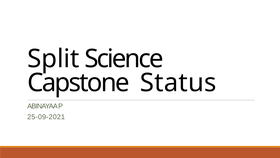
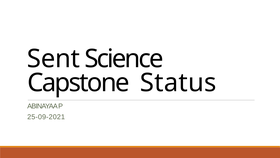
Split: Split -> Sent
